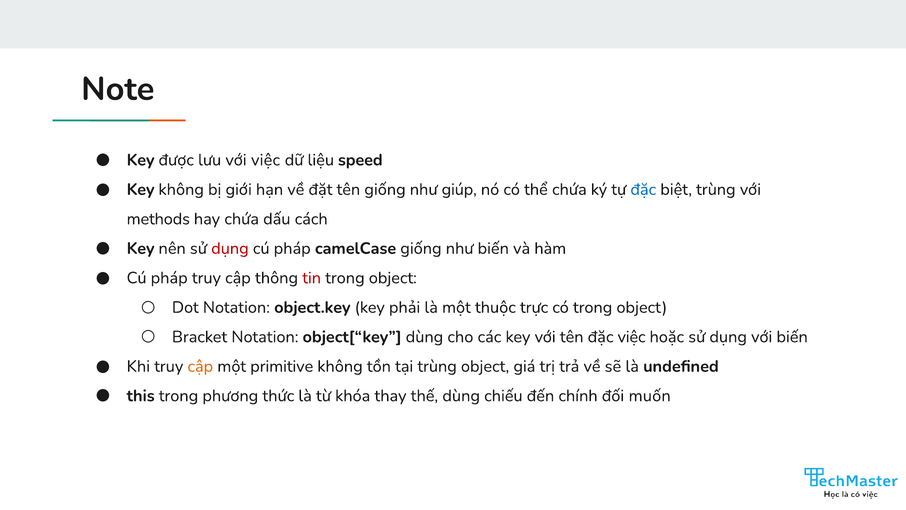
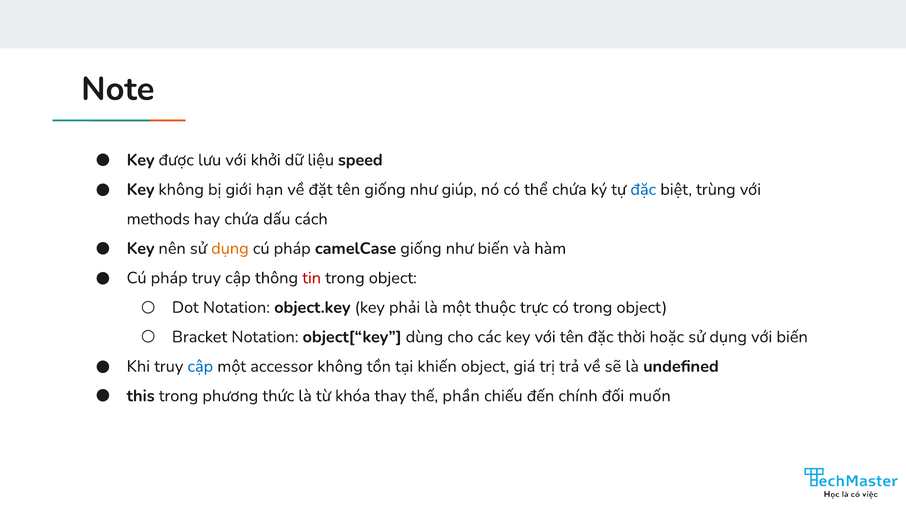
với việc: việc -> khởi
dụng at (230, 248) colour: red -> orange
đặc việc: việc -> thời
cập at (200, 366) colour: orange -> blue
primitive: primitive -> accessor
tại trùng: trùng -> khiến
thế dùng: dùng -> phần
